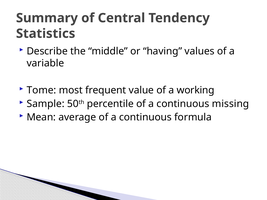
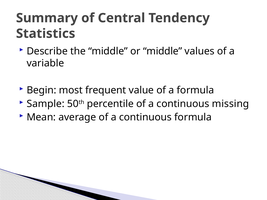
or having: having -> middle
Tome: Tome -> Begin
a working: working -> formula
